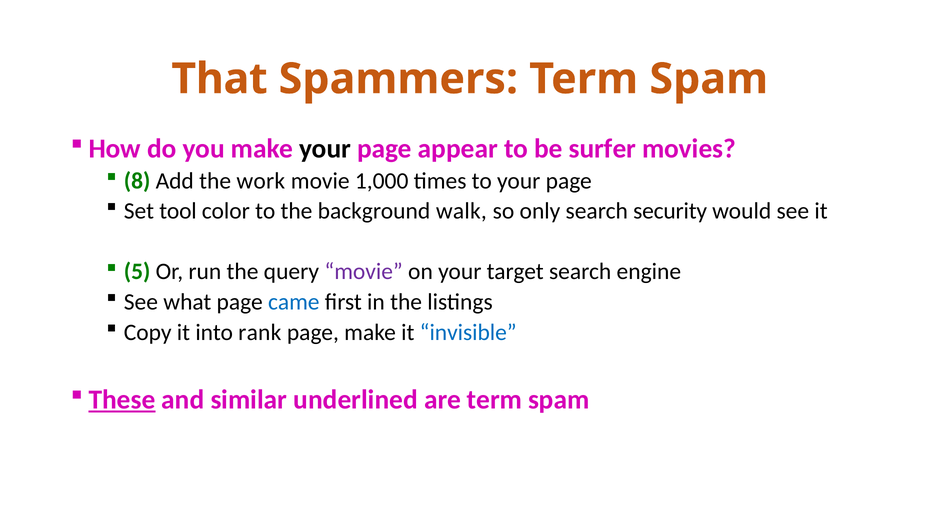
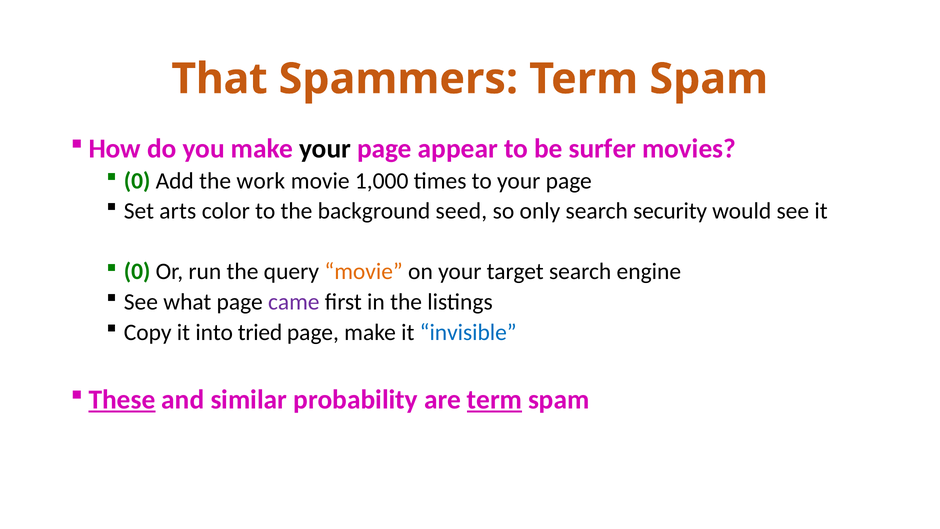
8 at (137, 181): 8 -> 0
tool: tool -> arts
walk: walk -> seed
5 at (137, 272): 5 -> 0
movie at (364, 272) colour: purple -> orange
came colour: blue -> purple
rank: rank -> tried
underlined: underlined -> probability
term at (494, 400) underline: none -> present
